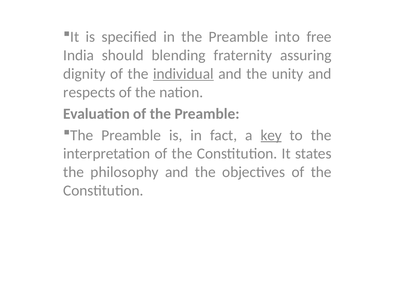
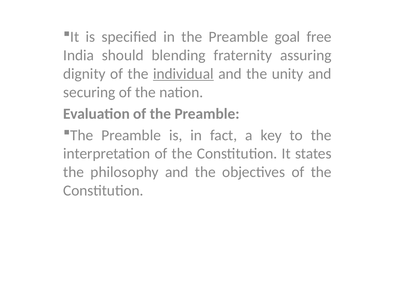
into: into -> goal
respects: respects -> securing
key underline: present -> none
